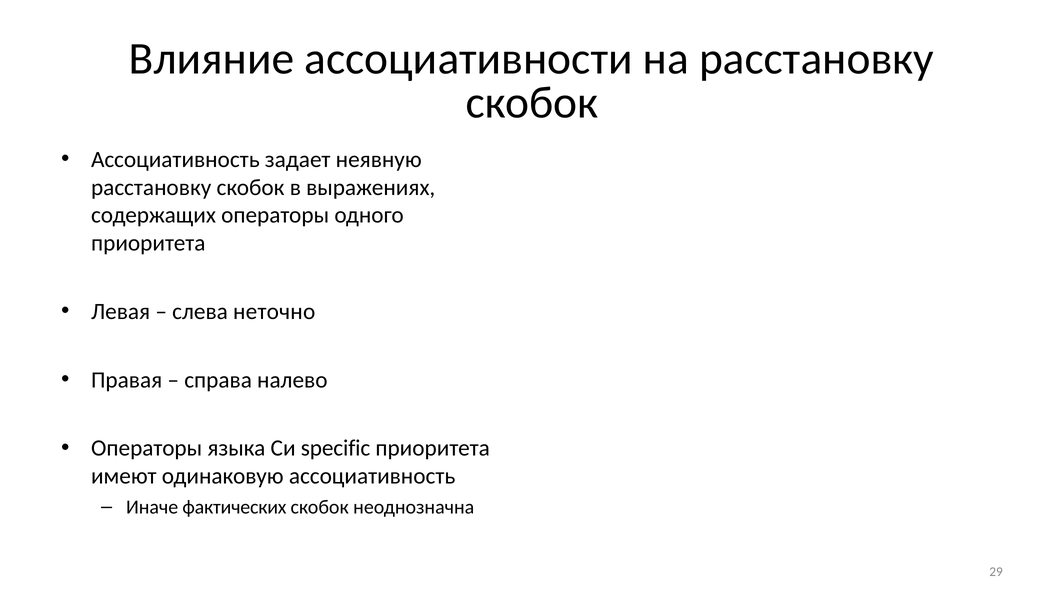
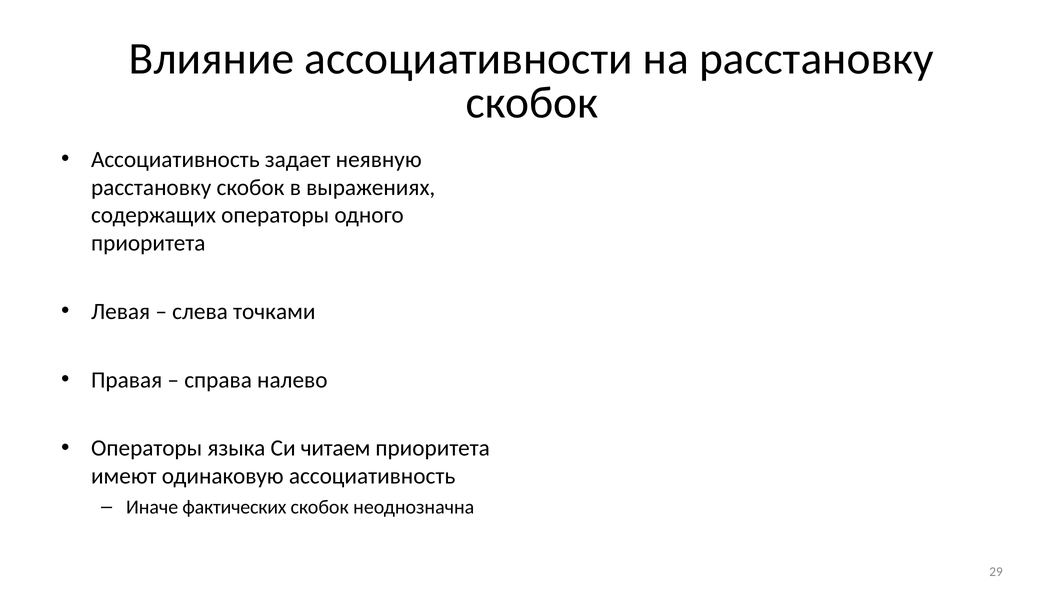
неточно: неточно -> точками
specific: specific -> читаем
